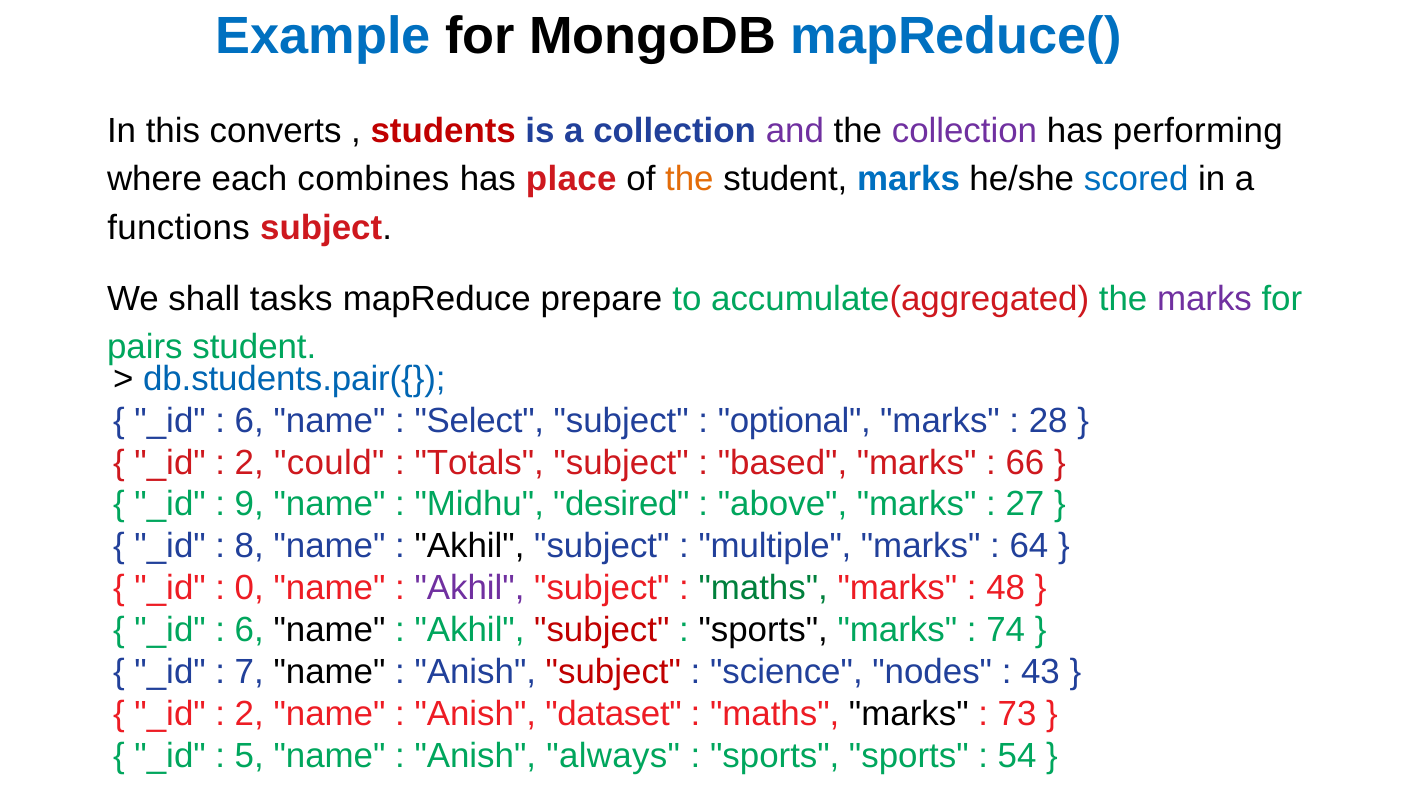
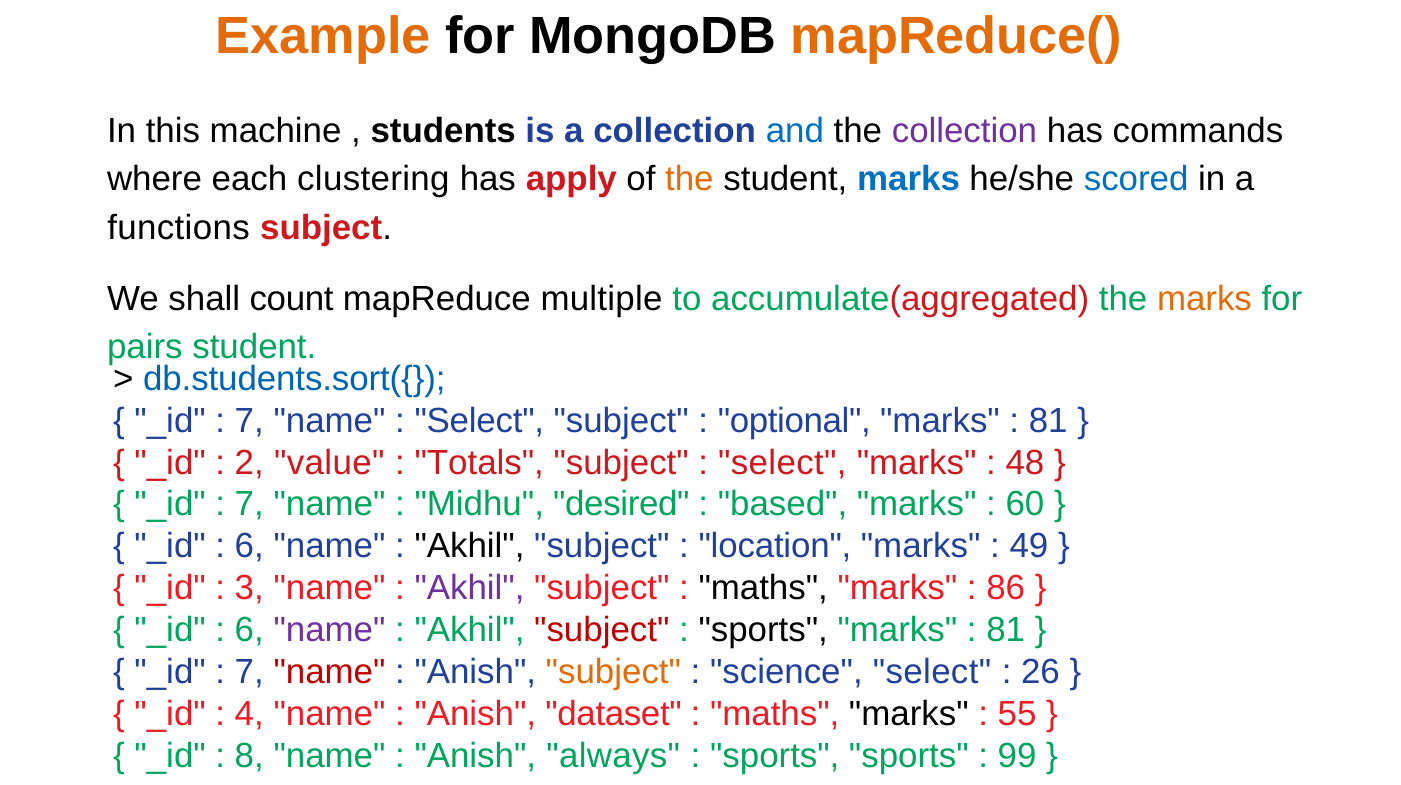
Example colour: blue -> orange
mapReduce( colour: blue -> orange
converts: converts -> machine
students colour: red -> black
and colour: purple -> blue
performing: performing -> commands
combines: combines -> clustering
place: place -> apply
tasks: tasks -> count
prepare: prepare -> multiple
marks at (1204, 299) colour: purple -> orange
db.students.pair({: db.students.pair({ -> db.students.sort({
6 at (249, 421): 6 -> 7
28 at (1048, 421): 28 -> 81
could: could -> value
based at (782, 462): based -> select
66: 66 -> 48
9 at (249, 504): 9 -> 7
above: above -> based
27: 27 -> 60
8 at (249, 546): 8 -> 6
multiple: multiple -> location
64: 64 -> 49
0: 0 -> 3
maths at (763, 588) colour: green -> black
48: 48 -> 86
name at (329, 630) colour: black -> purple
74 at (1006, 630): 74 -> 81
name at (329, 672) colour: black -> red
subject at (613, 672) colour: red -> orange
science nodes: nodes -> select
43: 43 -> 26
2 at (249, 713): 2 -> 4
73: 73 -> 55
5: 5 -> 8
54: 54 -> 99
